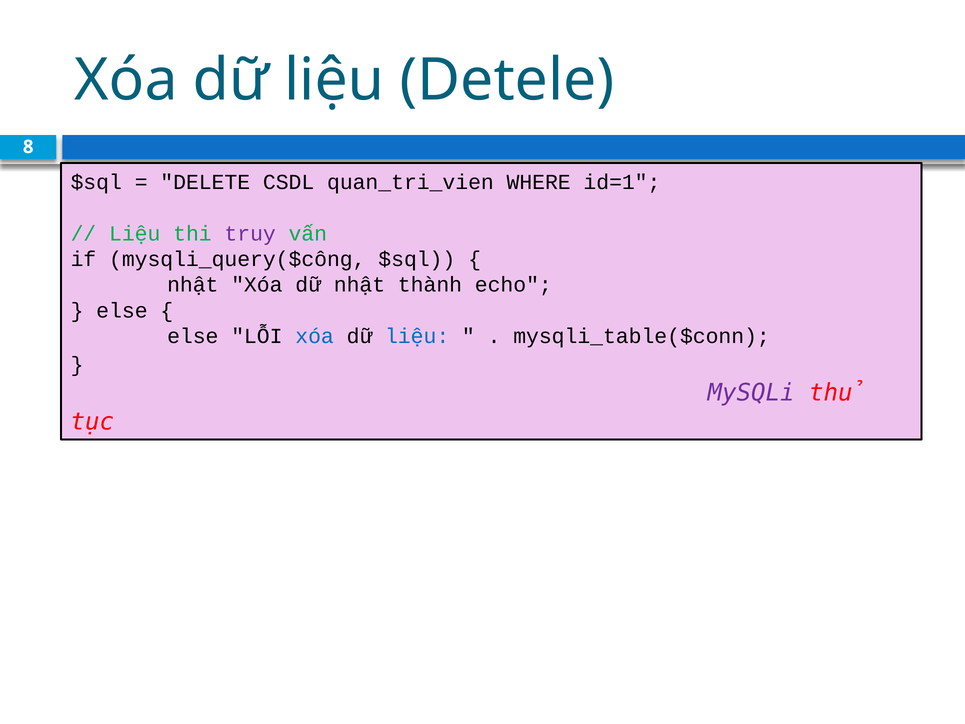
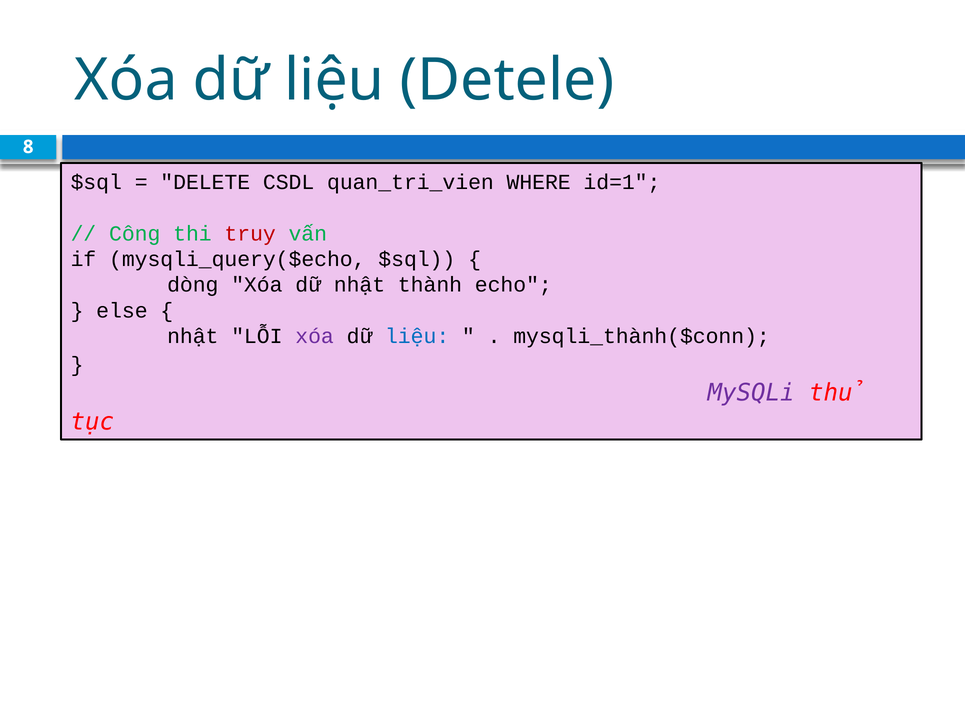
Liệu at (135, 233): Liệu -> Công
truy colour: purple -> red
mysqli_query($công: mysqli_query($công -> mysqli_query($echo
nhật at (193, 285): nhật -> dòng
else at (193, 336): else -> nhật
xóa at (315, 336) colour: blue -> purple
mysqli_table($conn: mysqli_table($conn -> mysqli_thành($conn
